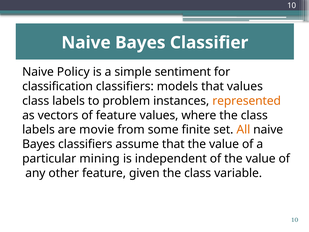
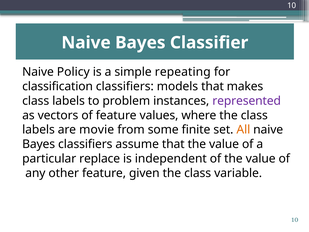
sentiment: sentiment -> repeating
that values: values -> makes
represented colour: orange -> purple
mining: mining -> replace
